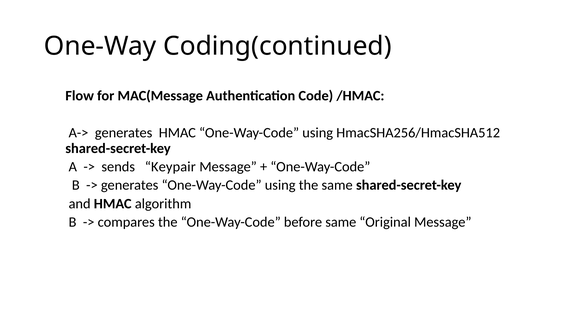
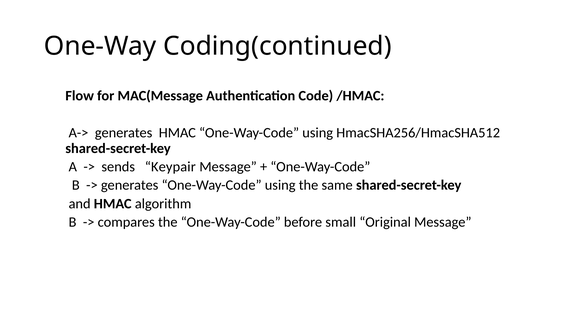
before same: same -> small
